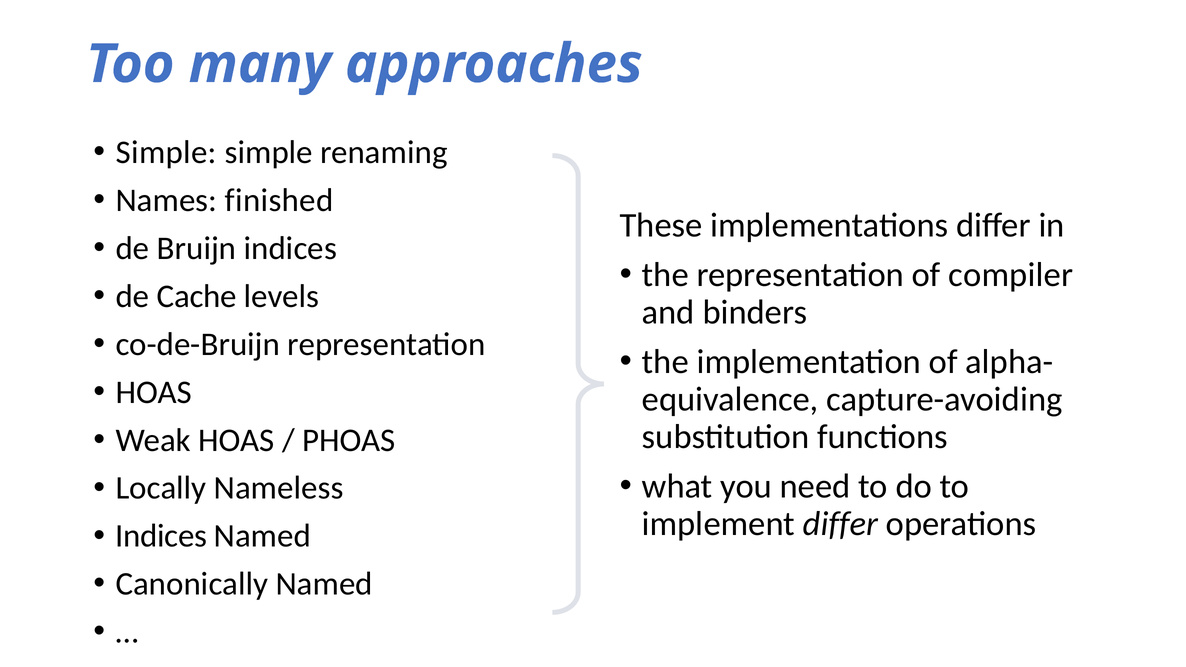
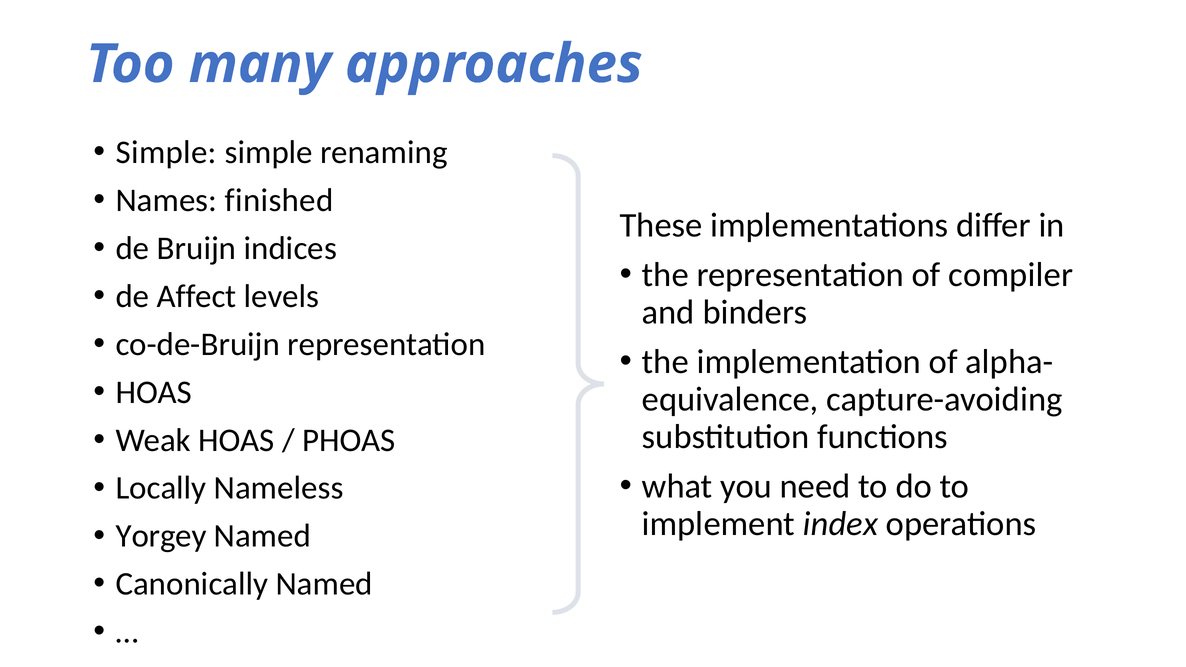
Cache: Cache -> Affect
implement differ: differ -> index
Indices at (161, 536): Indices -> Yorgey
